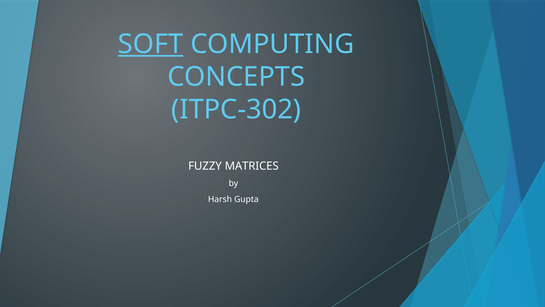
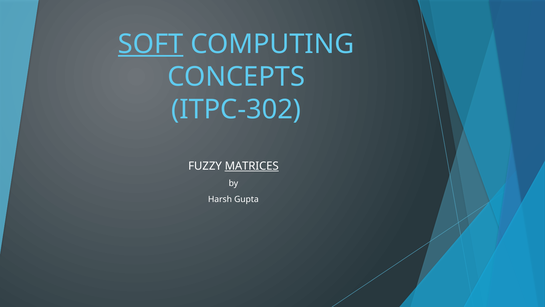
MATRICES underline: none -> present
